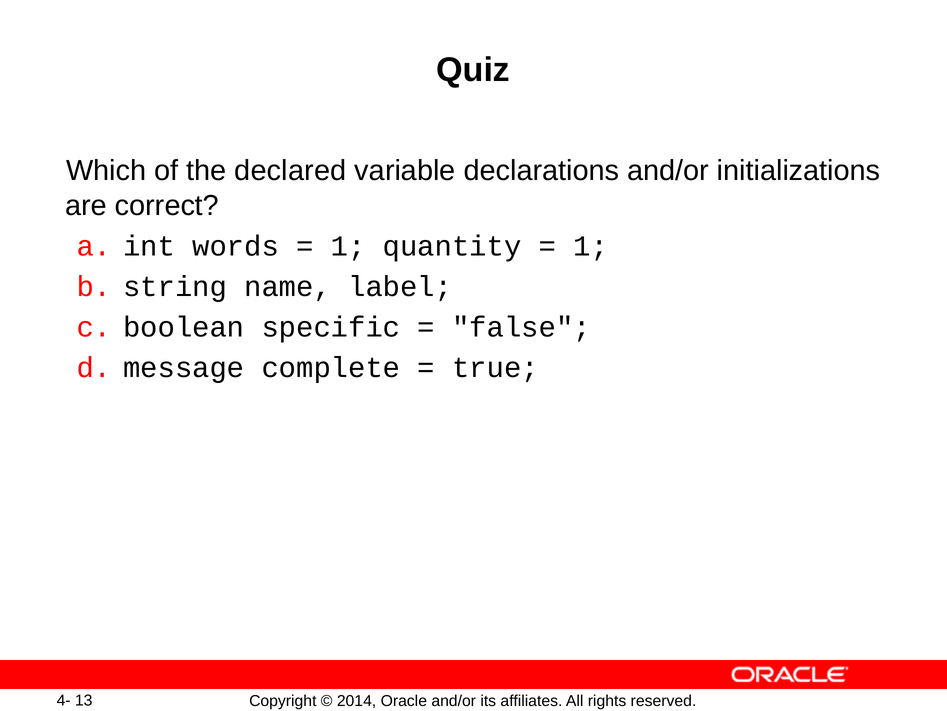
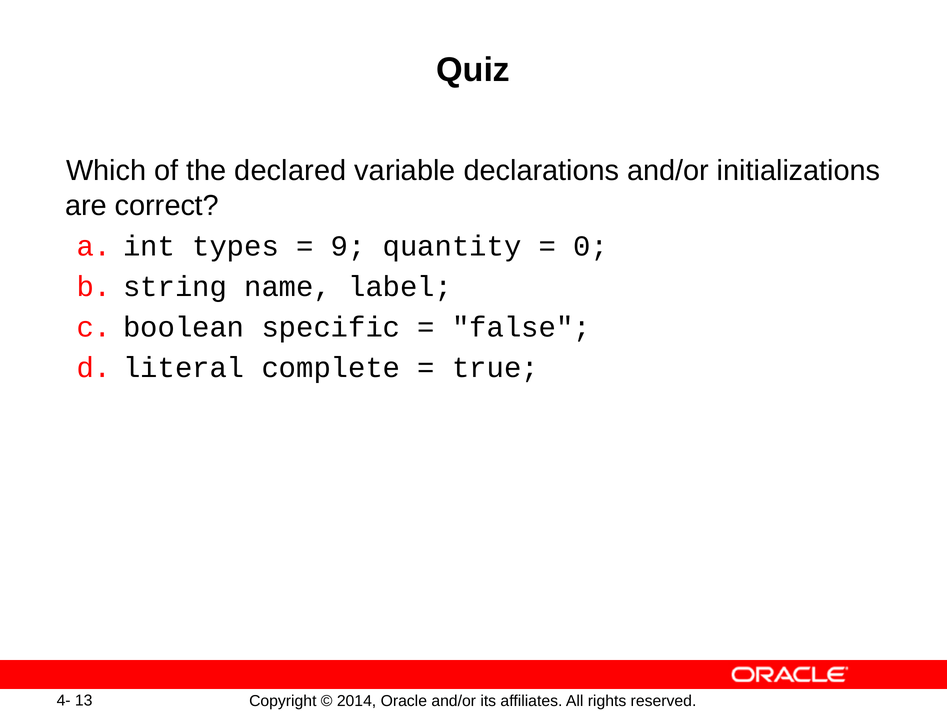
words: words -> types
1 at (348, 246): 1 -> 9
1 at (591, 246): 1 -> 0
message: message -> literal
